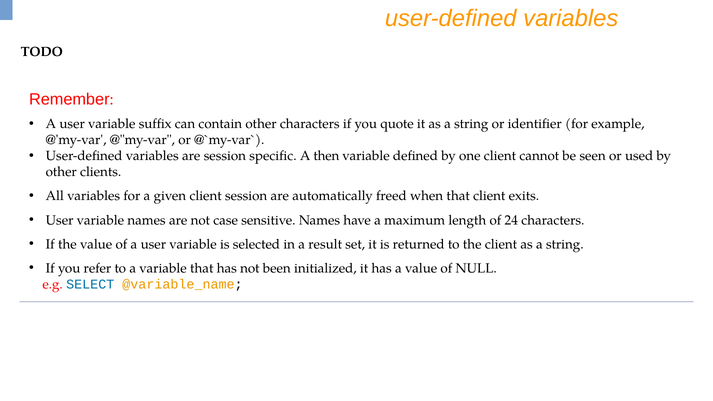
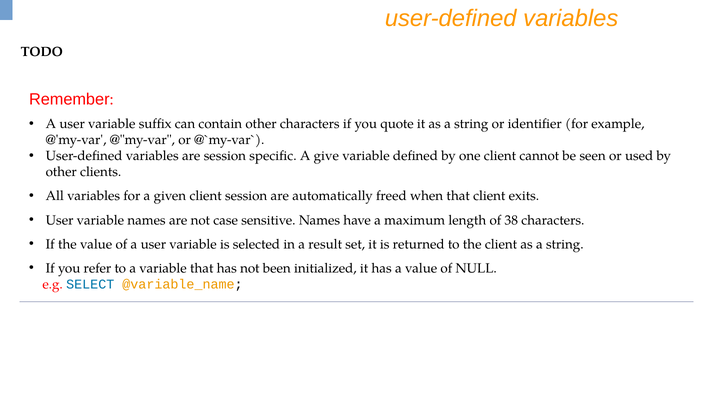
then: then -> give
24: 24 -> 38
